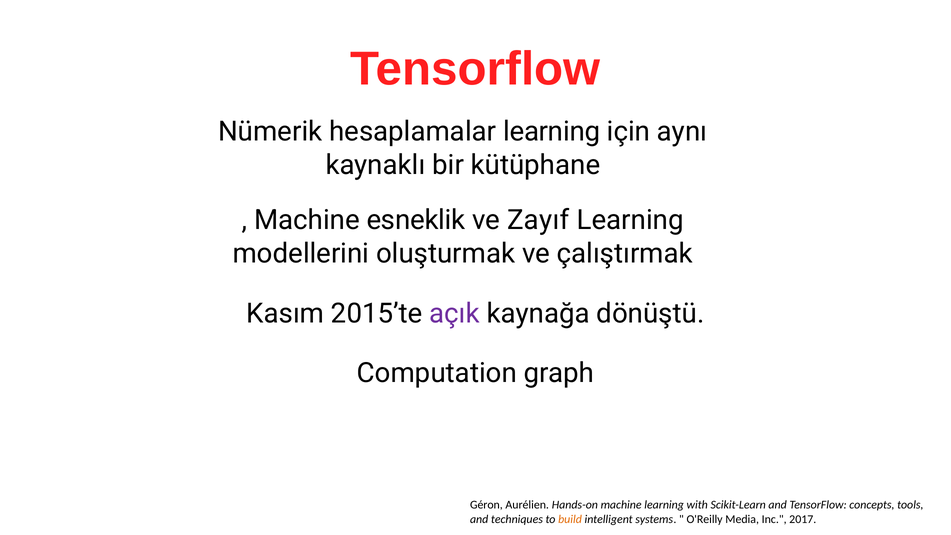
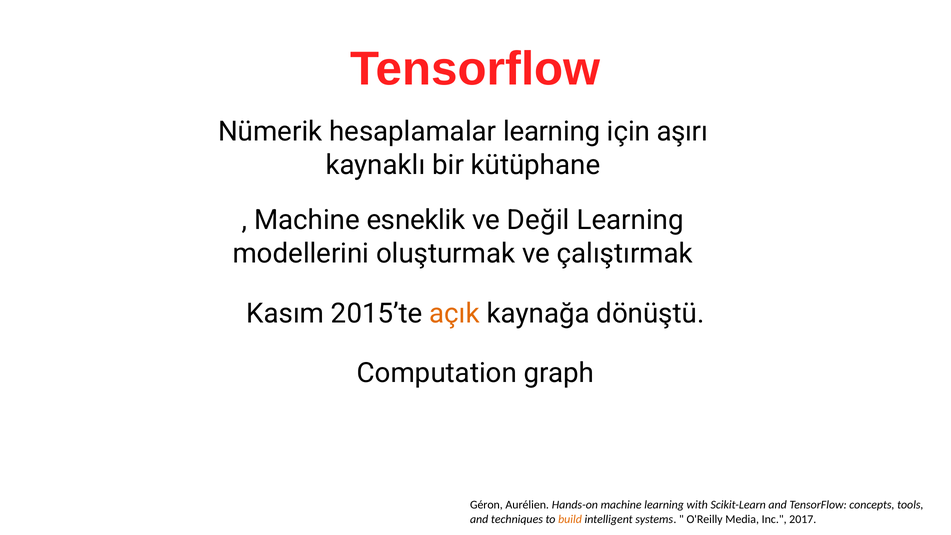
aynı: aynı -> aşırı
Zayıf: Zayıf -> Değil
açık colour: purple -> orange
